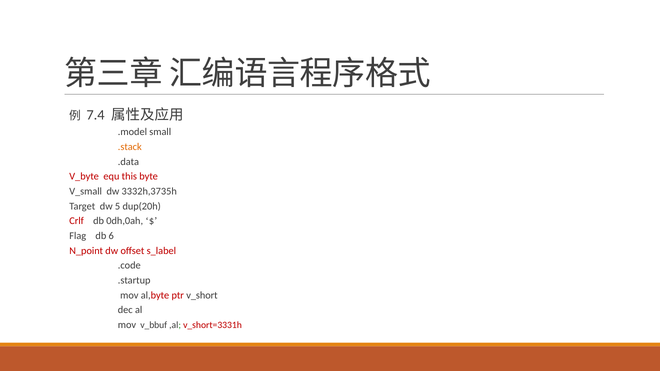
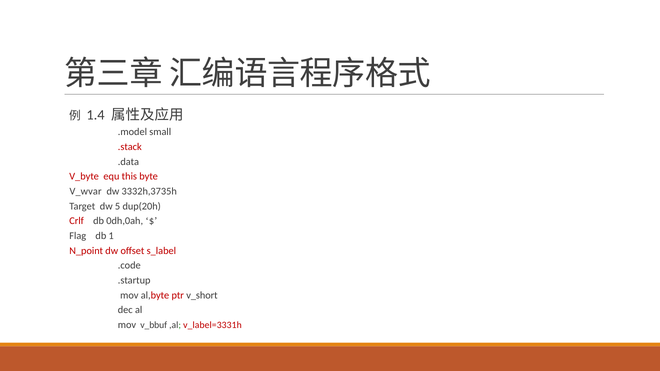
7.4: 7.4 -> 1.4
.stack colour: orange -> red
V_small: V_small -> V_wvar
6: 6 -> 1
v_short=3331h: v_short=3331h -> v_label=3331h
